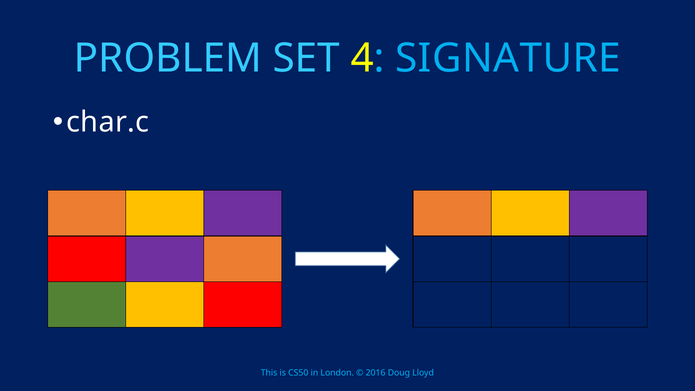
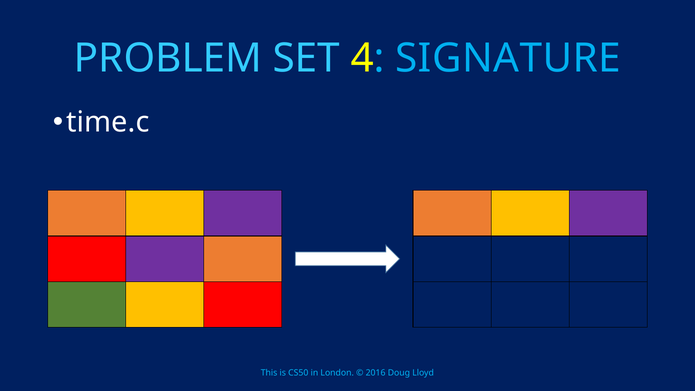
char.c: char.c -> time.c
